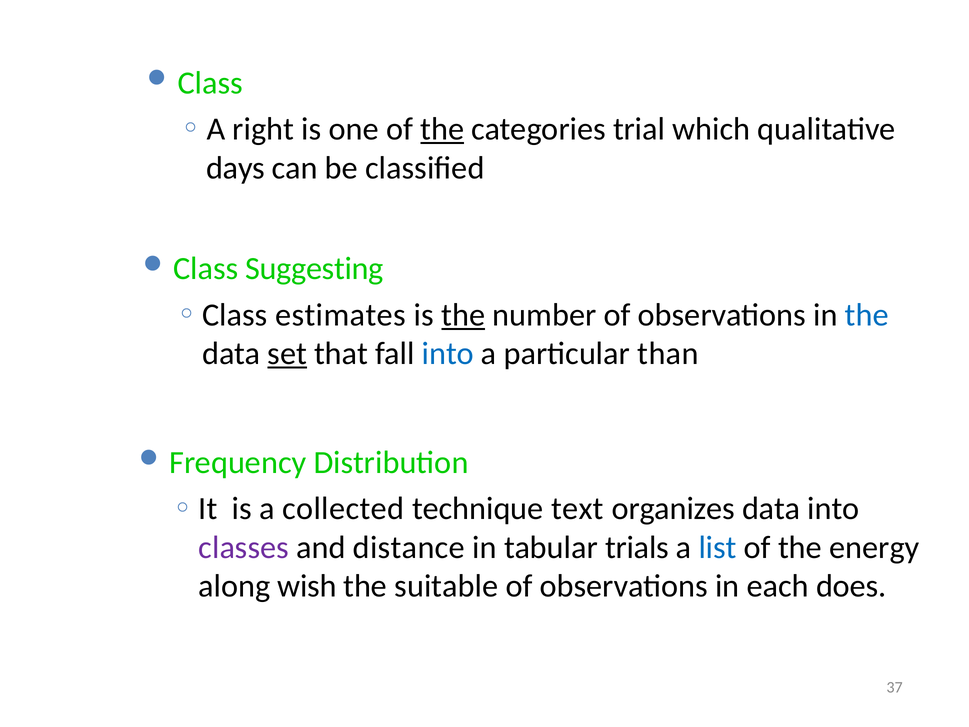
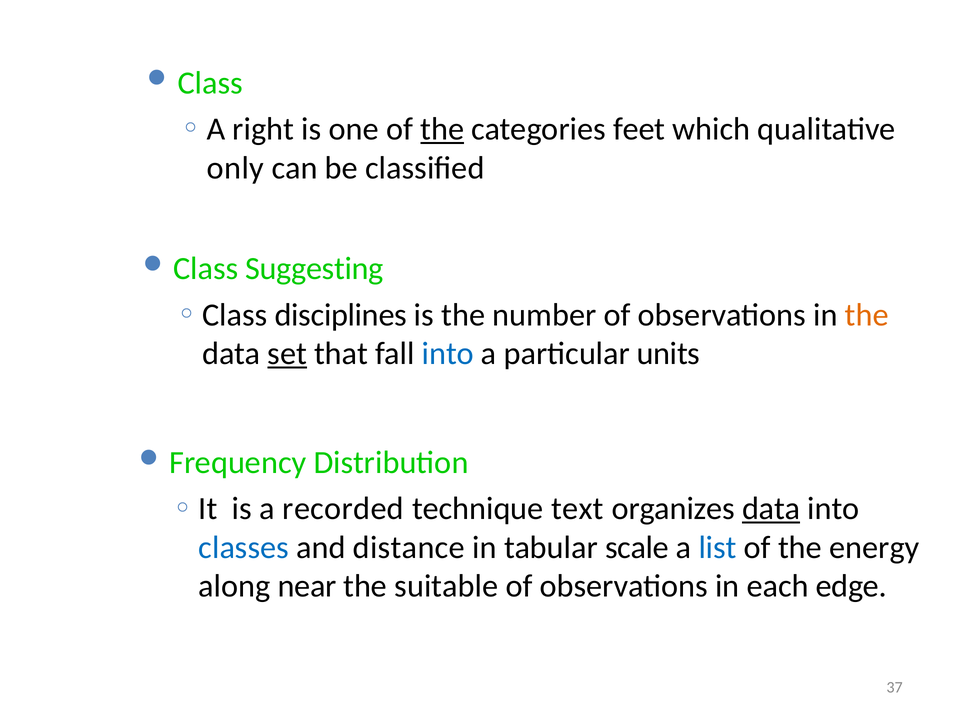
trial: trial -> feet
days: days -> only
estimates: estimates -> disciplines
the at (463, 315) underline: present -> none
the at (867, 315) colour: blue -> orange
than: than -> units
collected: collected -> recorded
data at (771, 509) underline: none -> present
classes colour: purple -> blue
trials: trials -> scale
wish: wish -> near
does: does -> edge
